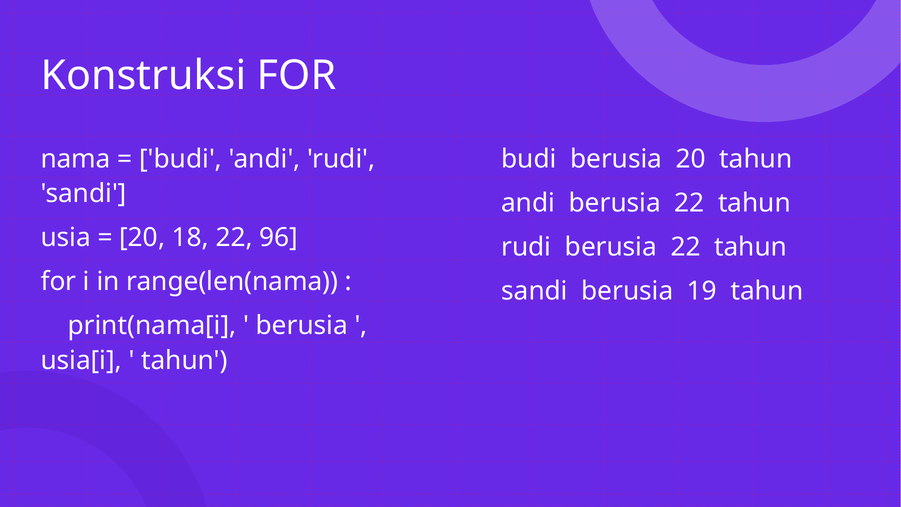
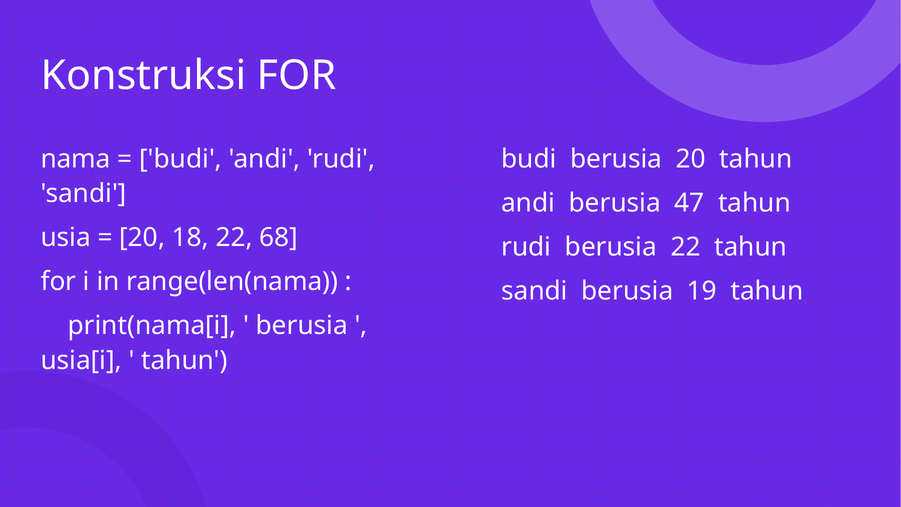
andi berusia 22: 22 -> 47
96: 96 -> 68
